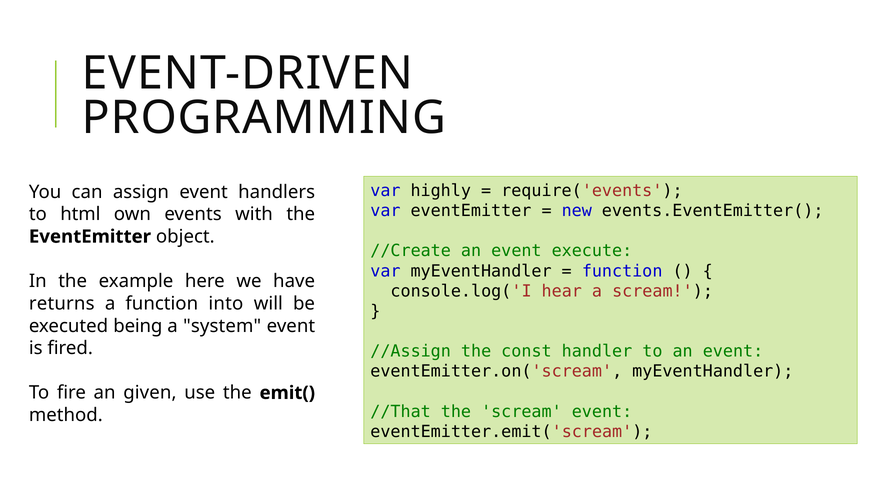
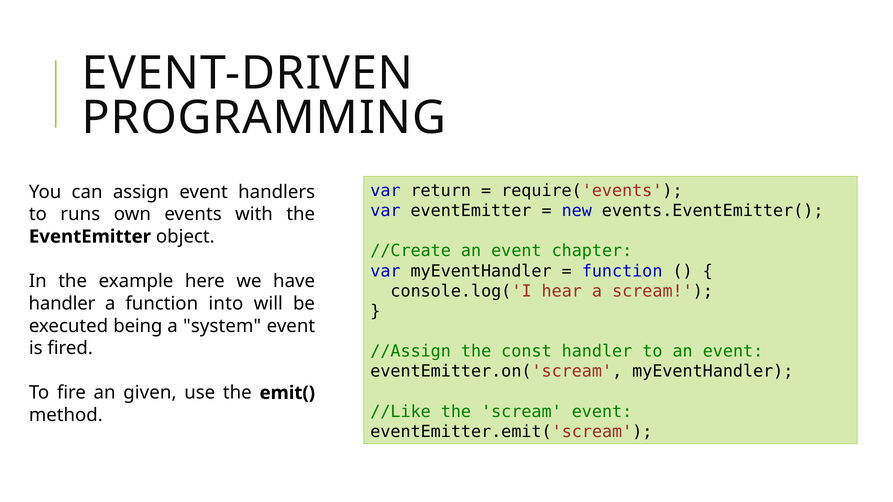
highly: highly -> return
html: html -> runs
execute: execute -> chapter
returns at (62, 304): returns -> handler
//That: //That -> //Like
